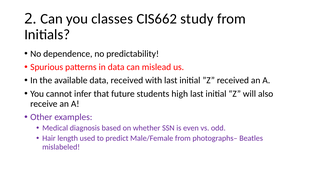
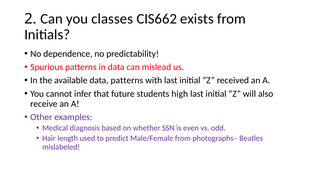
study: study -> exists
data received: received -> patterns
